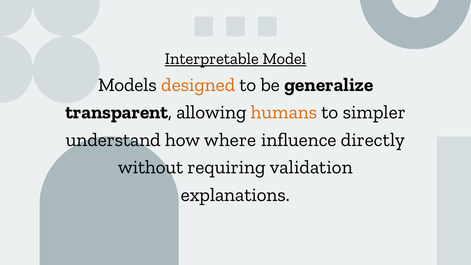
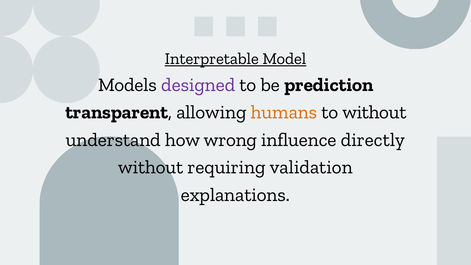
designed colour: orange -> purple
generalize: generalize -> prediction
to simpler: simpler -> without
where: where -> wrong
